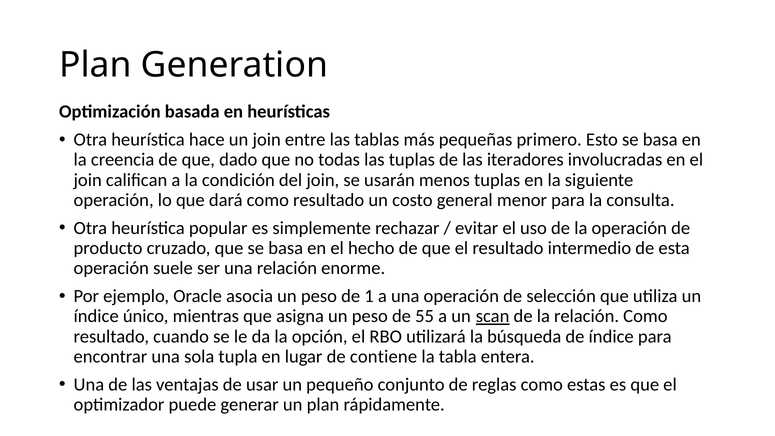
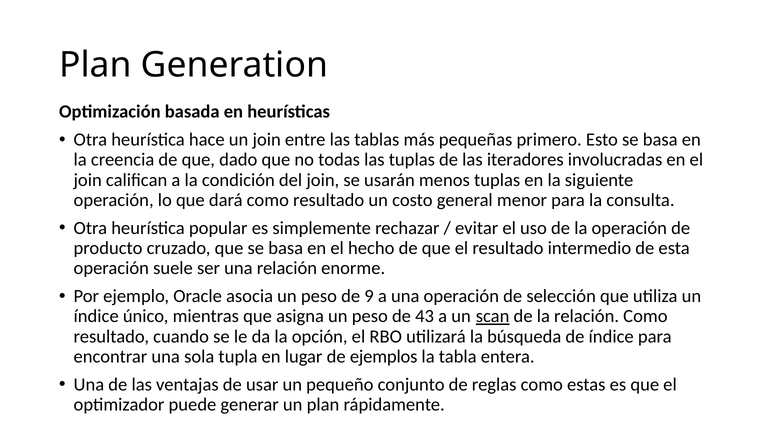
1: 1 -> 9
55: 55 -> 43
contiene: contiene -> ejemplos
